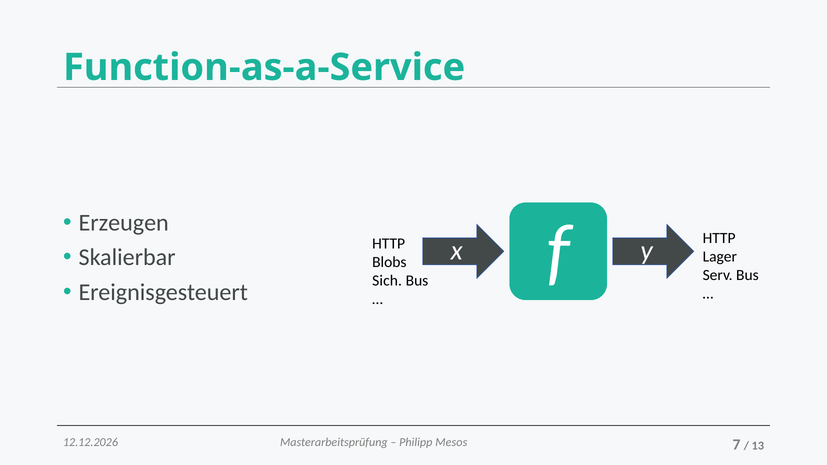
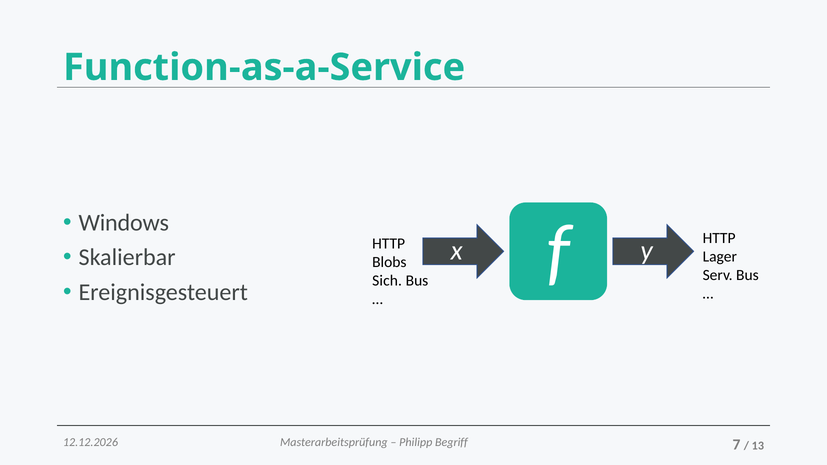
Erzeugen: Erzeugen -> Windows
Mesos: Mesos -> Begriff
